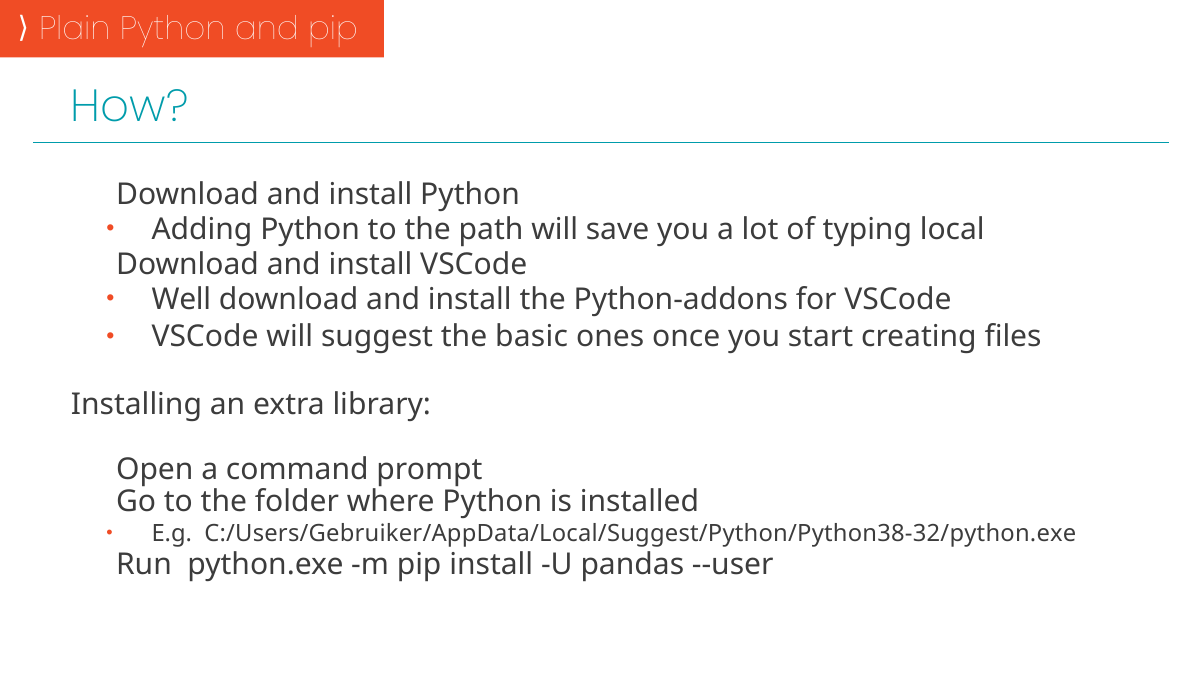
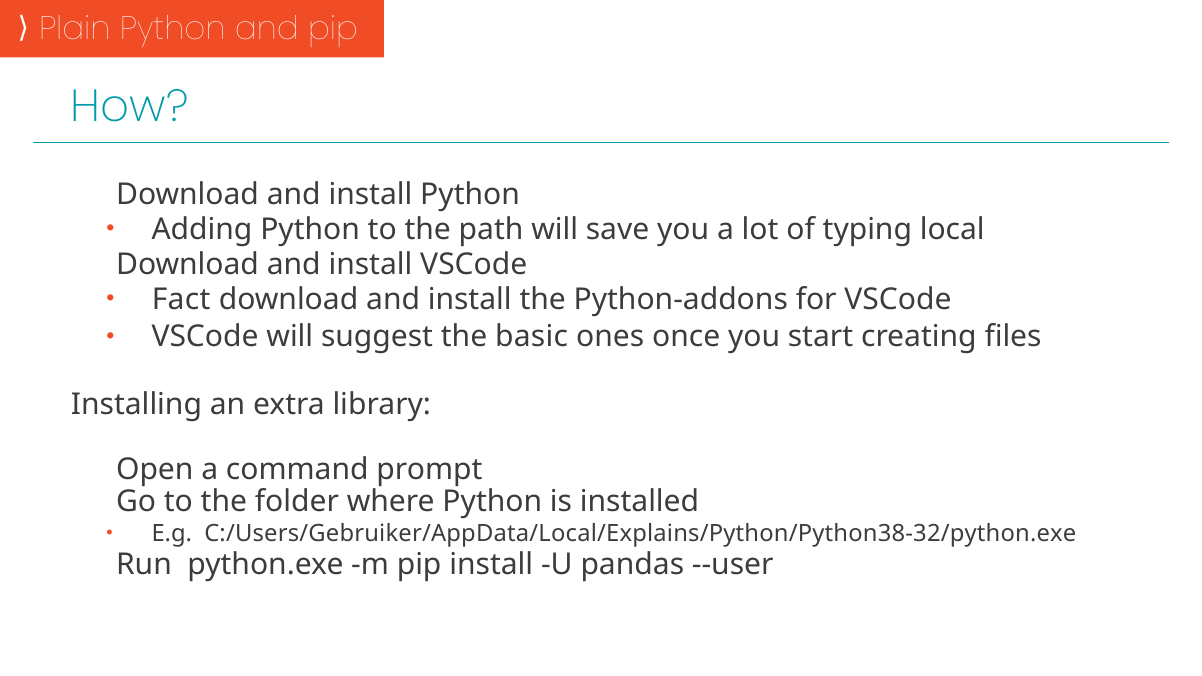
Well: Well -> Fact
C:/Users/Gebruiker/AppData/Local/Suggest/Python/Python38-32/python.exe: C:/Users/Gebruiker/AppData/Local/Suggest/Python/Python38-32/python.exe -> C:/Users/Gebruiker/AppData/Local/Explains/Python/Python38-32/python.exe
